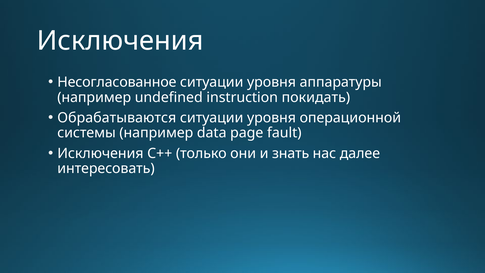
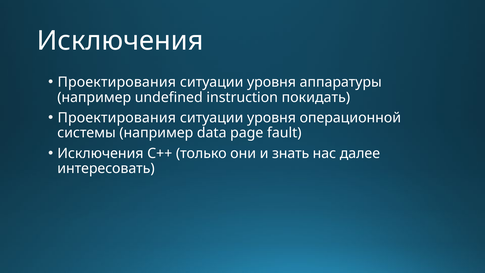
Несогласованное at (117, 82): Несогласованное -> Проектирования
Обрабатываются at (117, 118): Обрабатываются -> Проектирования
